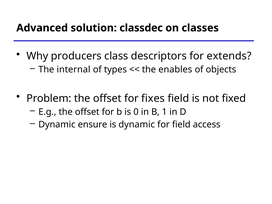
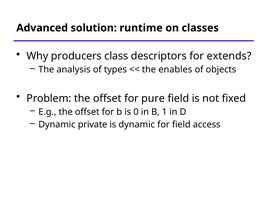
classdec: classdec -> runtime
internal: internal -> analysis
fixes: fixes -> pure
ensure: ensure -> private
